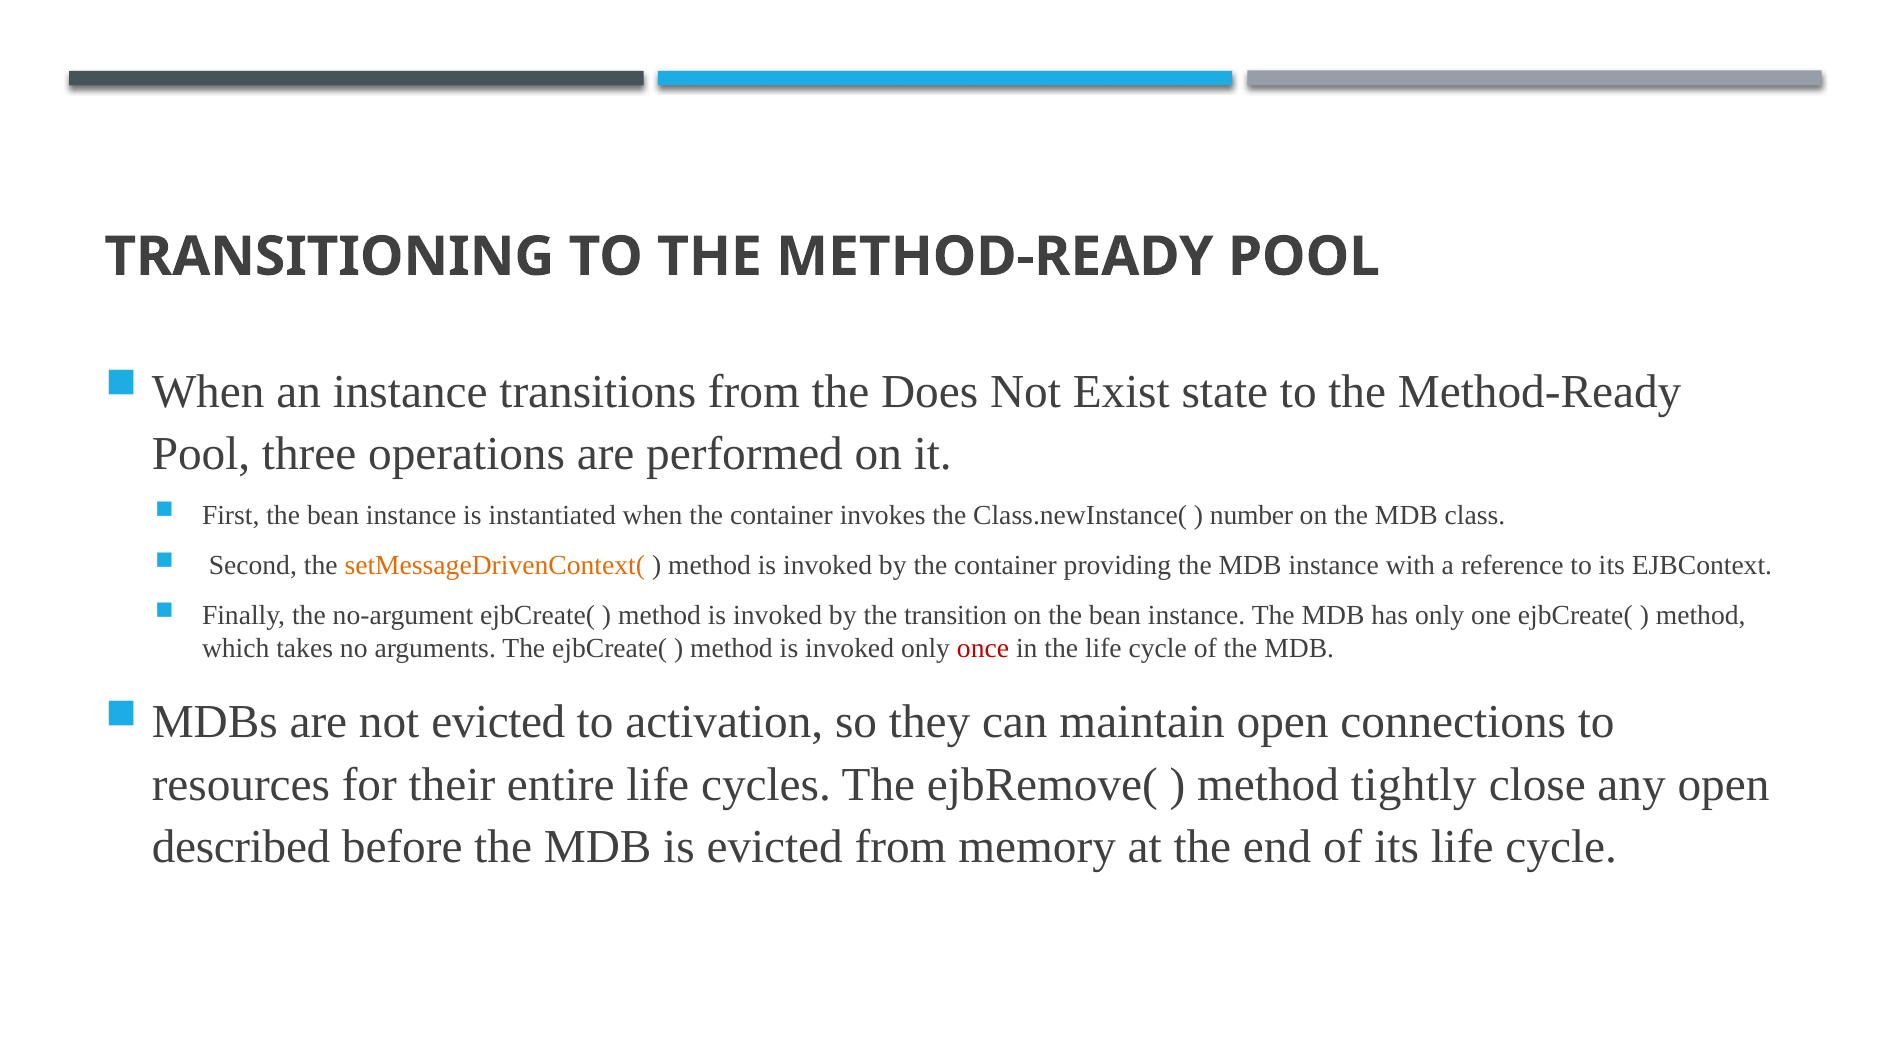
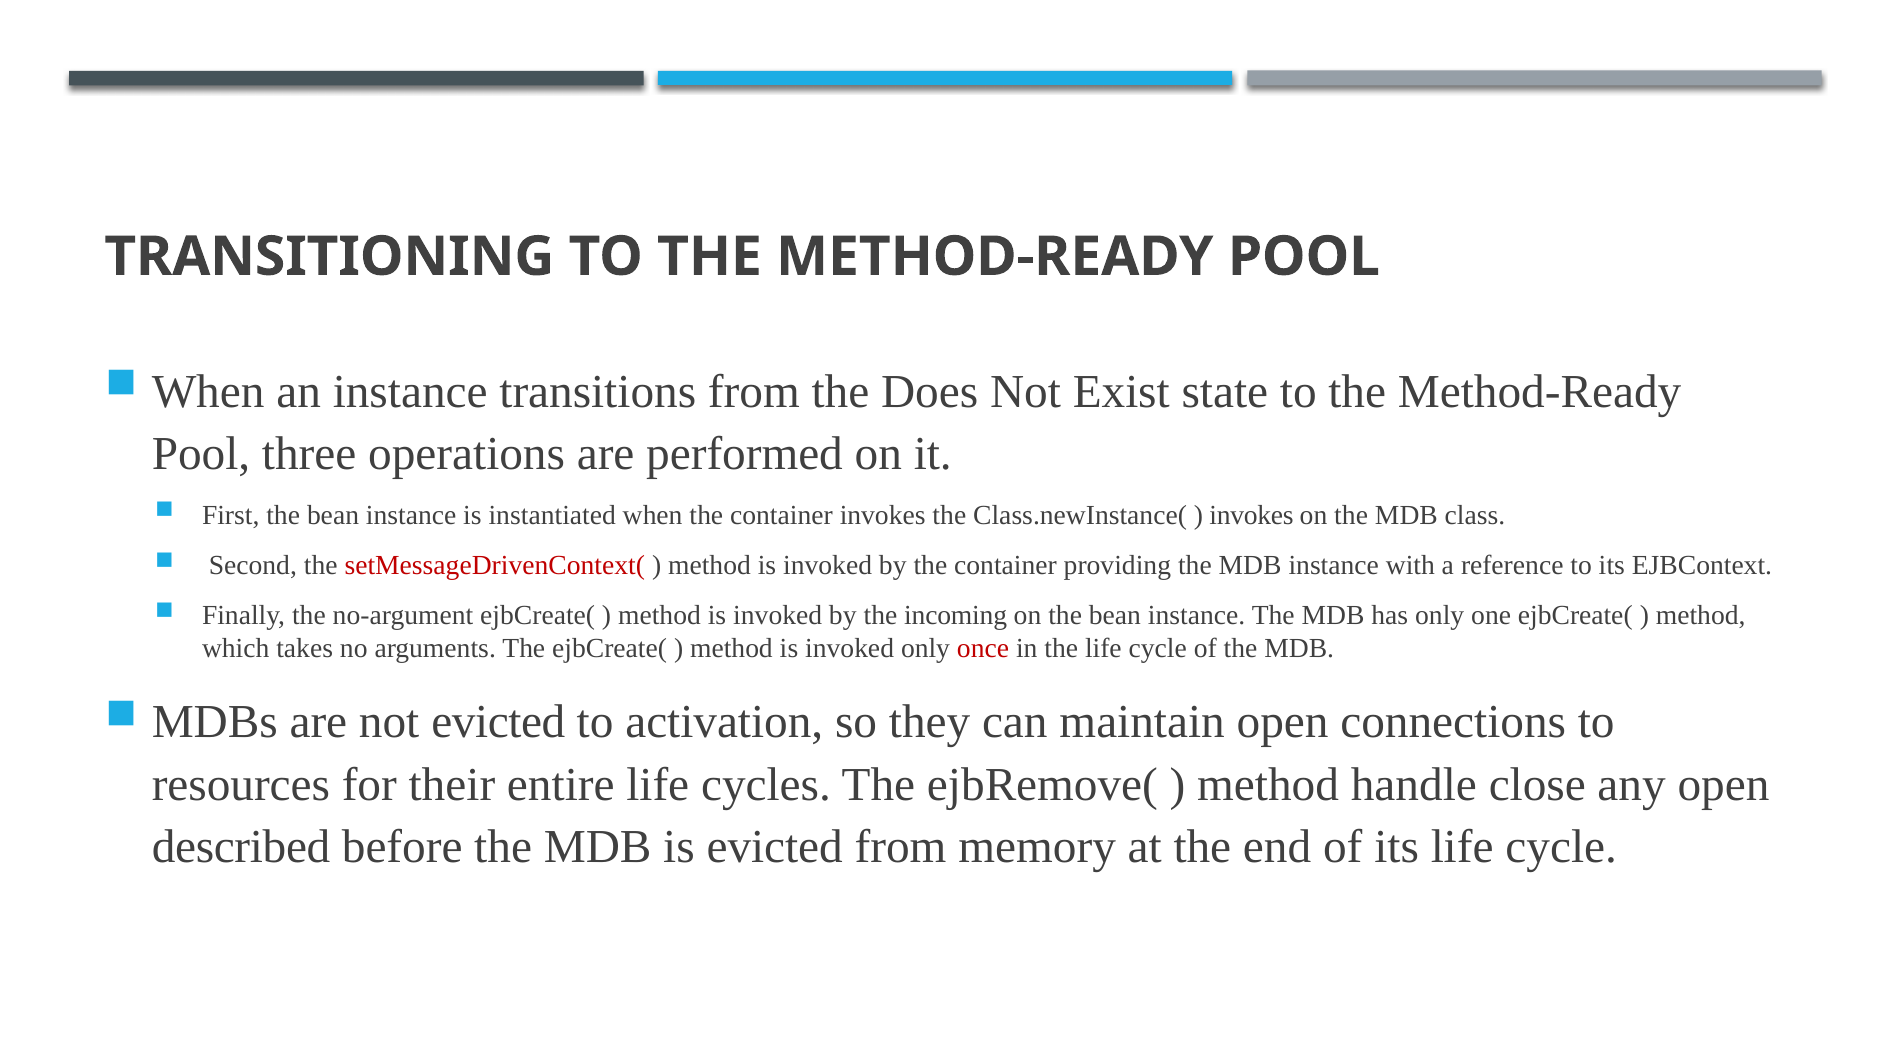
number at (1251, 515): number -> invokes
setMessageDrivenContext( colour: orange -> red
transition: transition -> incoming
tightly: tightly -> handle
